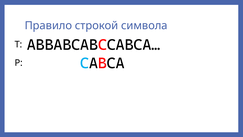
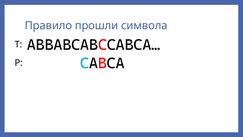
строкой: строкой -> прошли
